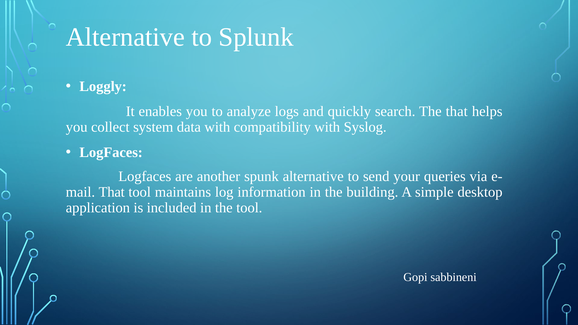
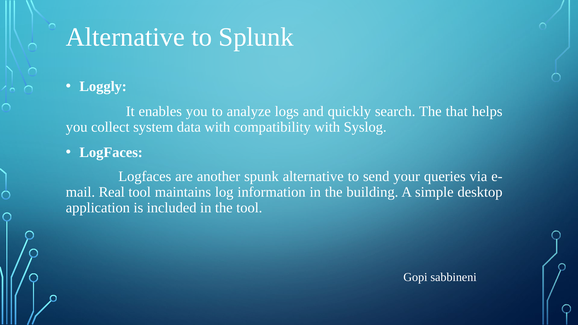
That at (112, 192): That -> Real
